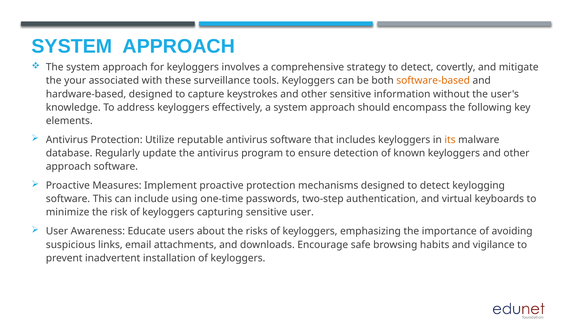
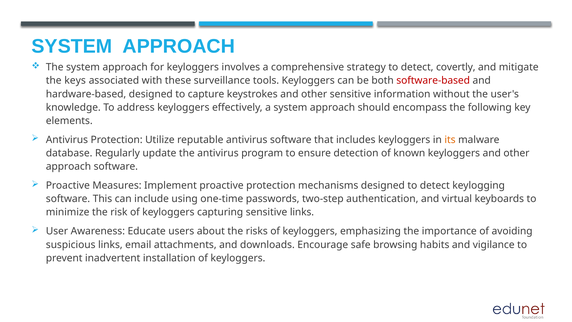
your: your -> keys
software-based colour: orange -> red
sensitive user: user -> links
